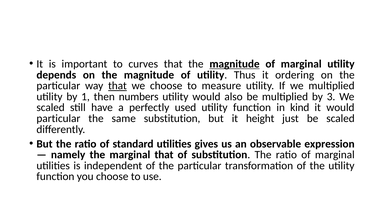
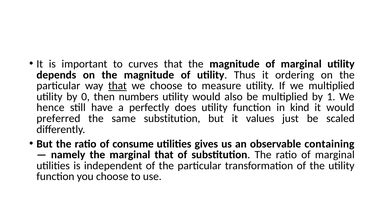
magnitude at (235, 64) underline: present -> none
1: 1 -> 0
3: 3 -> 1
scaled at (51, 108): scaled -> hence
used: used -> does
particular at (58, 118): particular -> preferred
height: height -> values
standard: standard -> consume
expression: expression -> containing
